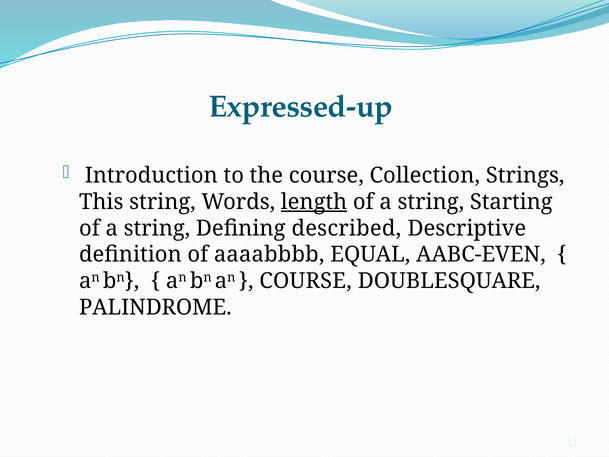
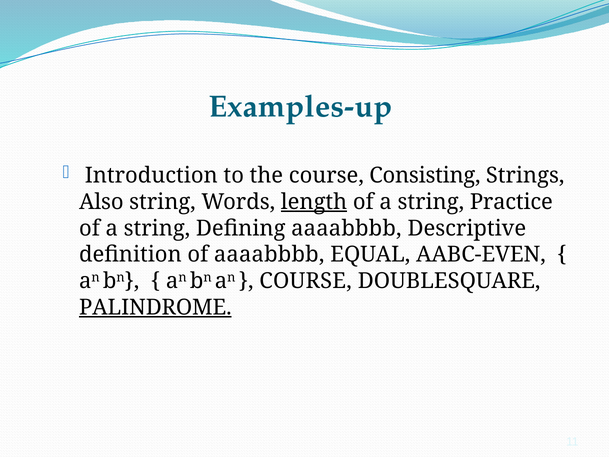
Expressed-up: Expressed-up -> Examples-up
Collection: Collection -> Consisting
This: This -> Also
Starting: Starting -> Practice
Defining described: described -> aaaabbbb
PALINDROME underline: none -> present
